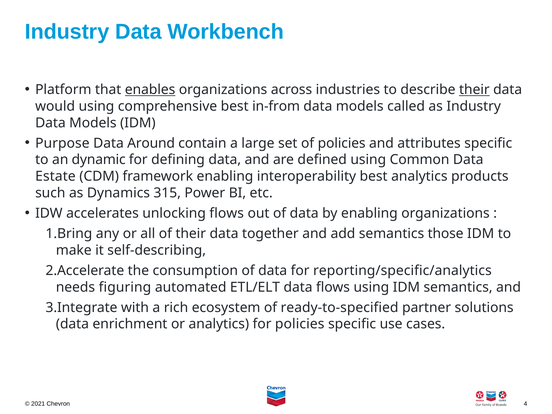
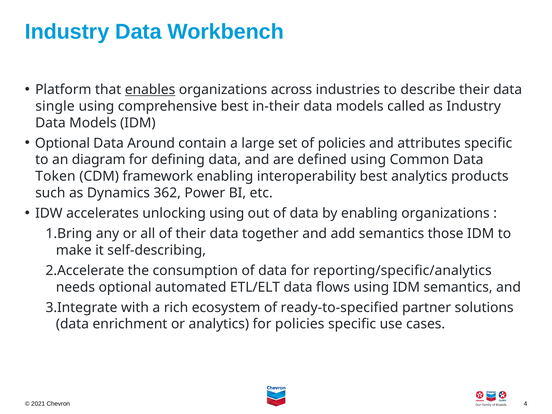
their at (474, 90) underline: present -> none
would: would -> single
in-from: in-from -> in-their
Purpose at (62, 143): Purpose -> Optional
dynamic: dynamic -> diagram
Estate: Estate -> Token
315: 315 -> 362
unlocking flows: flows -> using
needs figuring: figuring -> optional
